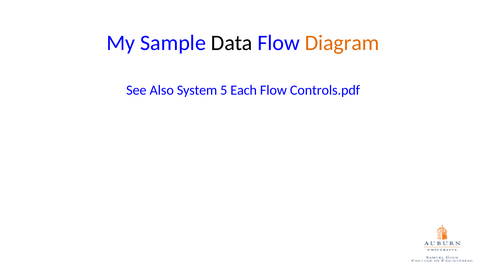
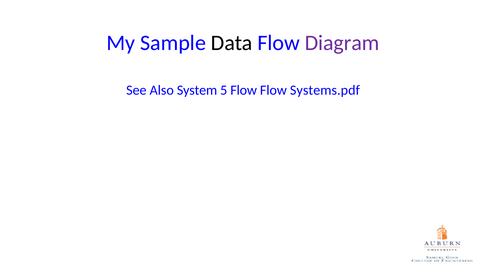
Diagram colour: orange -> purple
5 Each: Each -> Flow
Controls.pdf: Controls.pdf -> Systems.pdf
